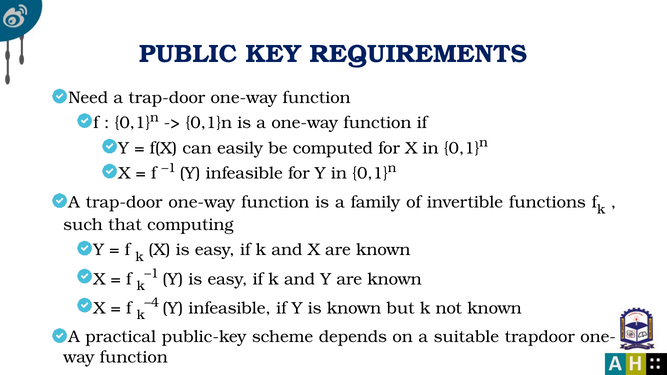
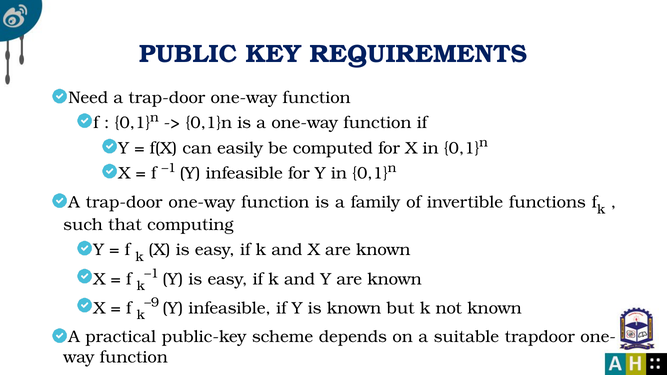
–4: –4 -> –9
